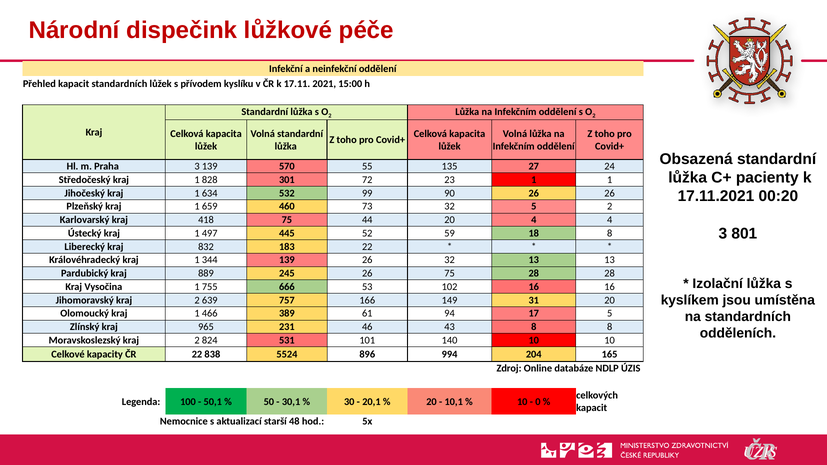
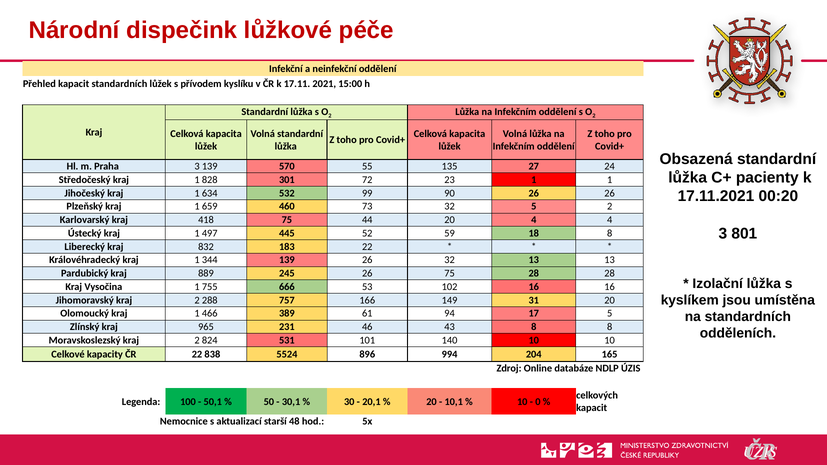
639: 639 -> 288
